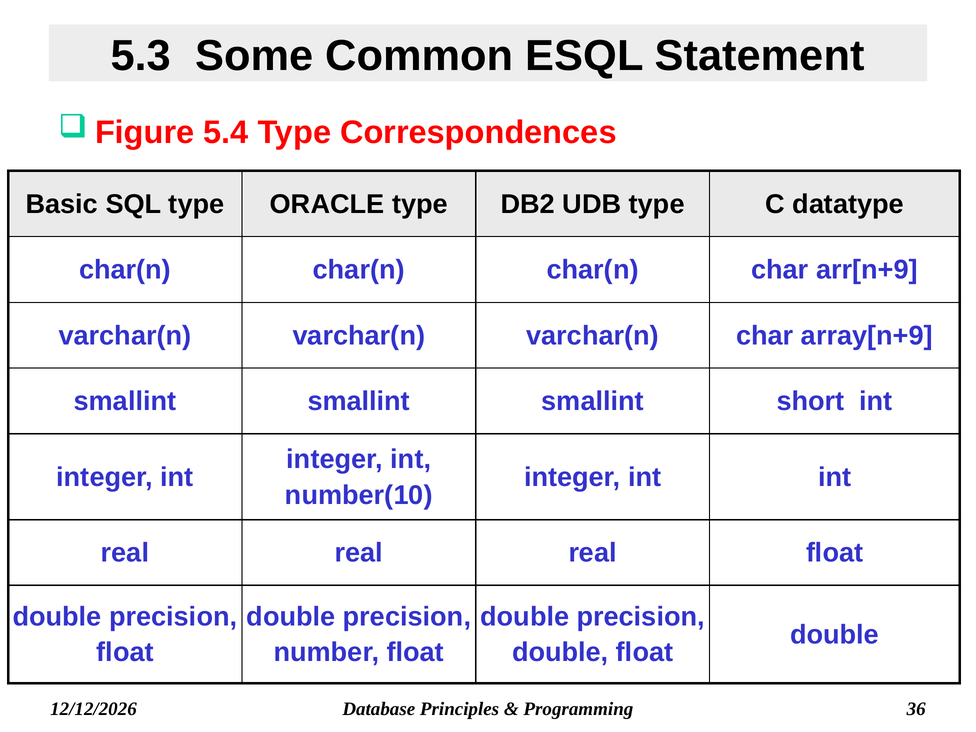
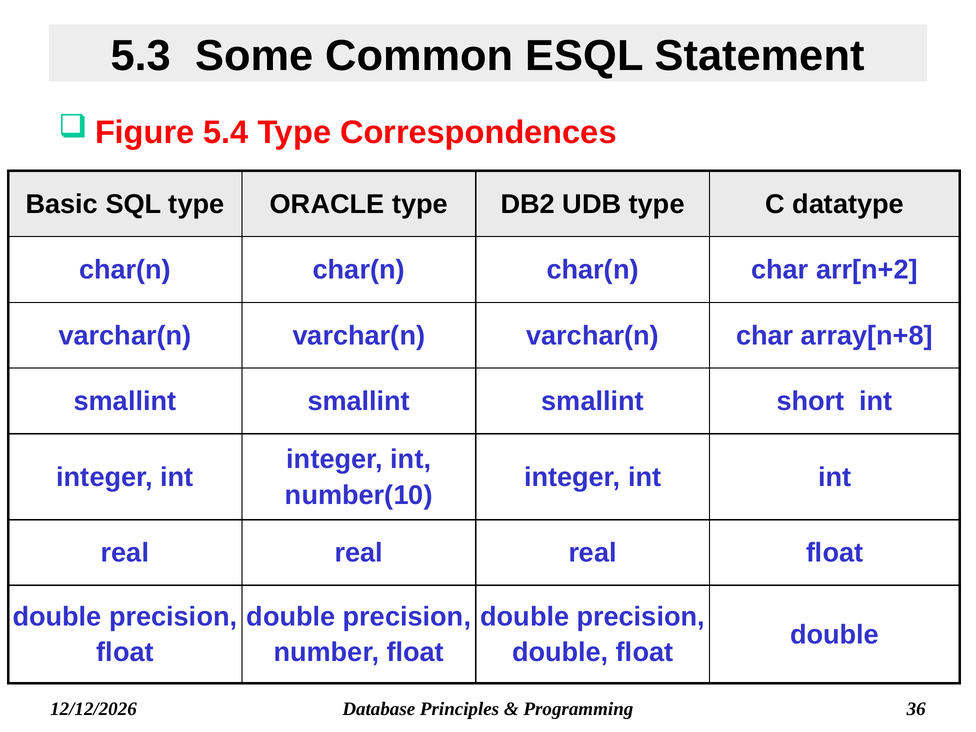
arr[n+9: arr[n+9 -> arr[n+2
array[n+9: array[n+9 -> array[n+8
